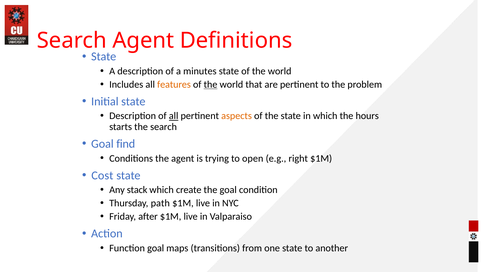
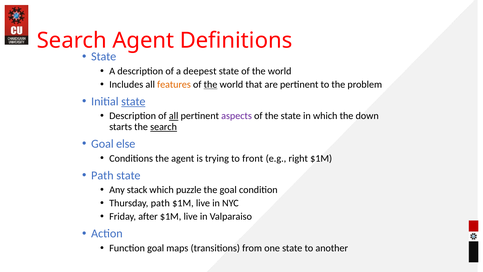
minutes: minutes -> deepest
state at (133, 101) underline: none -> present
aspects colour: orange -> purple
hours: hours -> down
search at (164, 127) underline: none -> present
find: find -> else
open: open -> front
Cost at (102, 175): Cost -> Path
create: create -> puzzle
